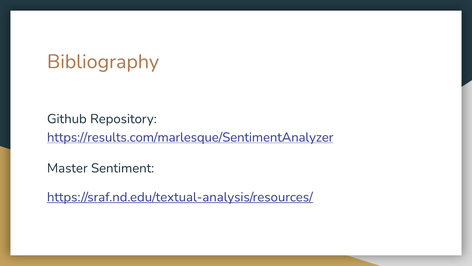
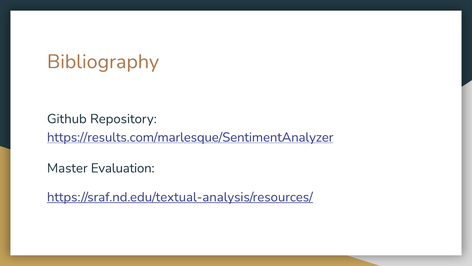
Sentiment: Sentiment -> Evaluation
